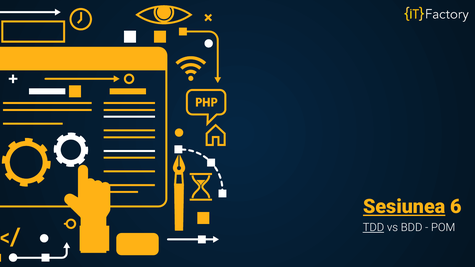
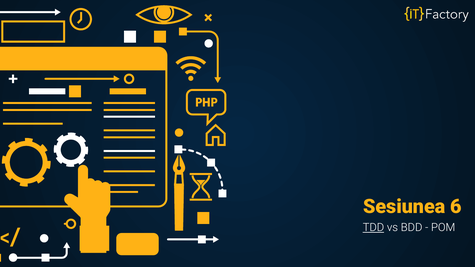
Sesiunea underline: present -> none
